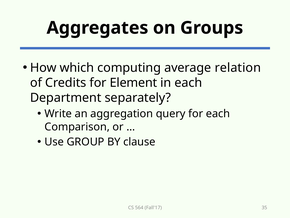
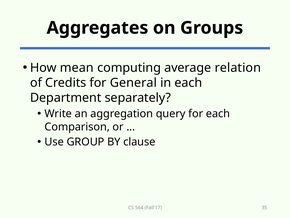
which: which -> mean
Element: Element -> General
